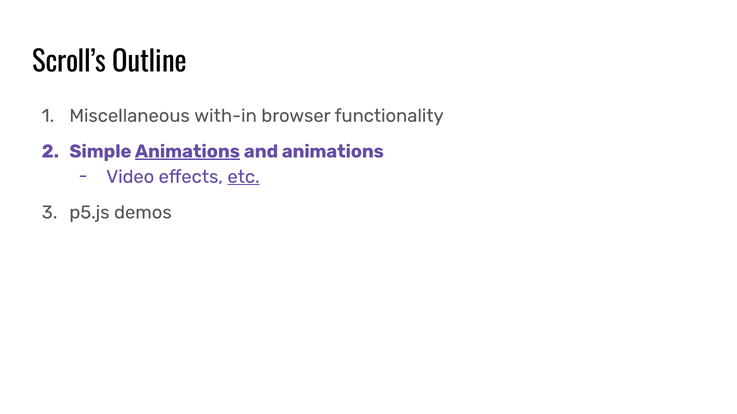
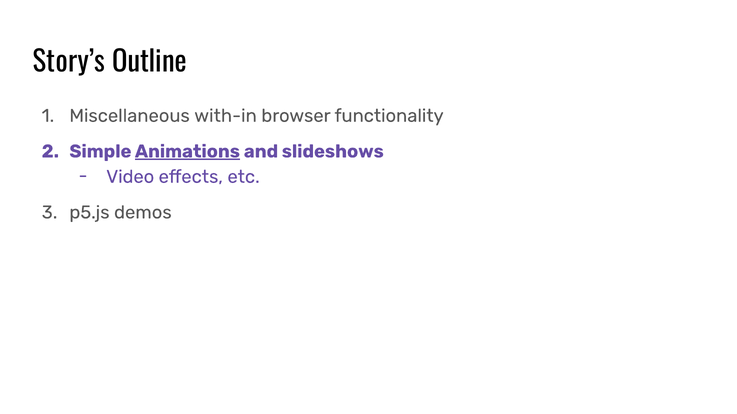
Scroll’s: Scroll’s -> Story’s
and animations: animations -> slideshows
etc underline: present -> none
